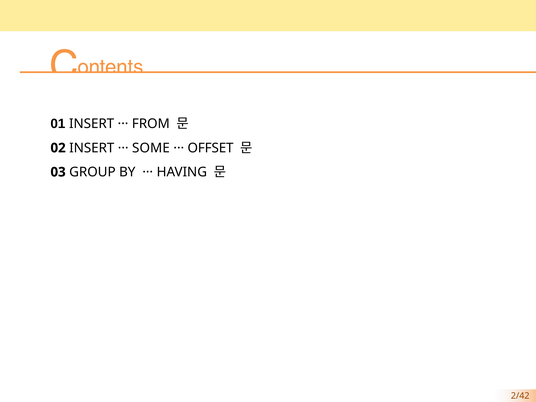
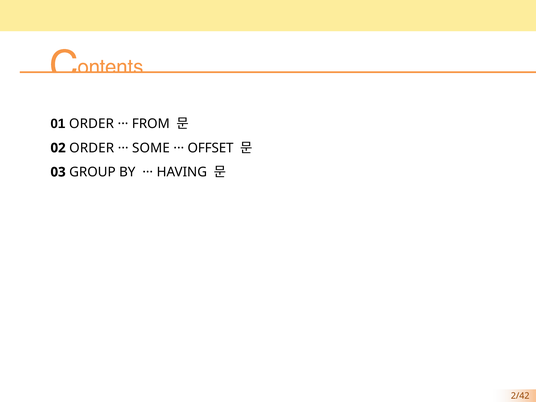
01 INSERT: INSERT -> ORDER
02 INSERT: INSERT -> ORDER
